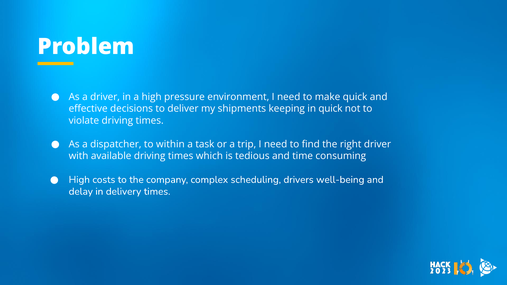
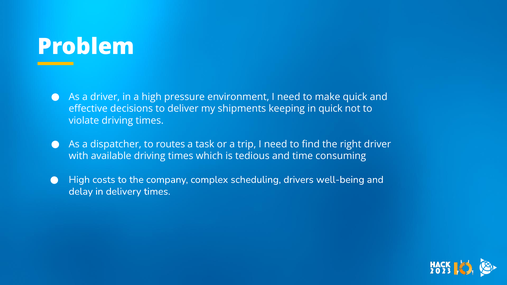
within: within -> routes
